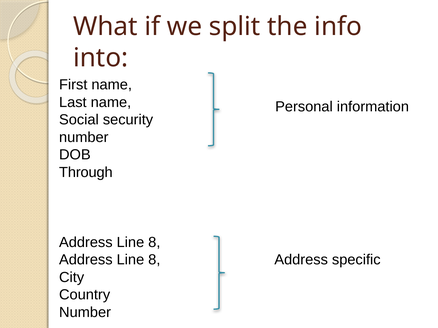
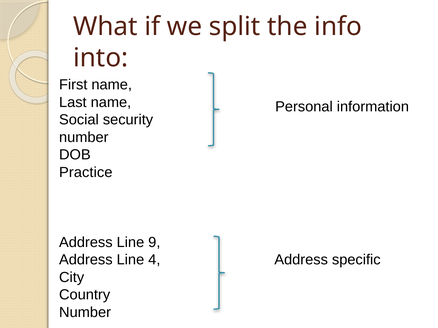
Through: Through -> Practice
8 at (154, 243): 8 -> 9
8 at (154, 260): 8 -> 4
